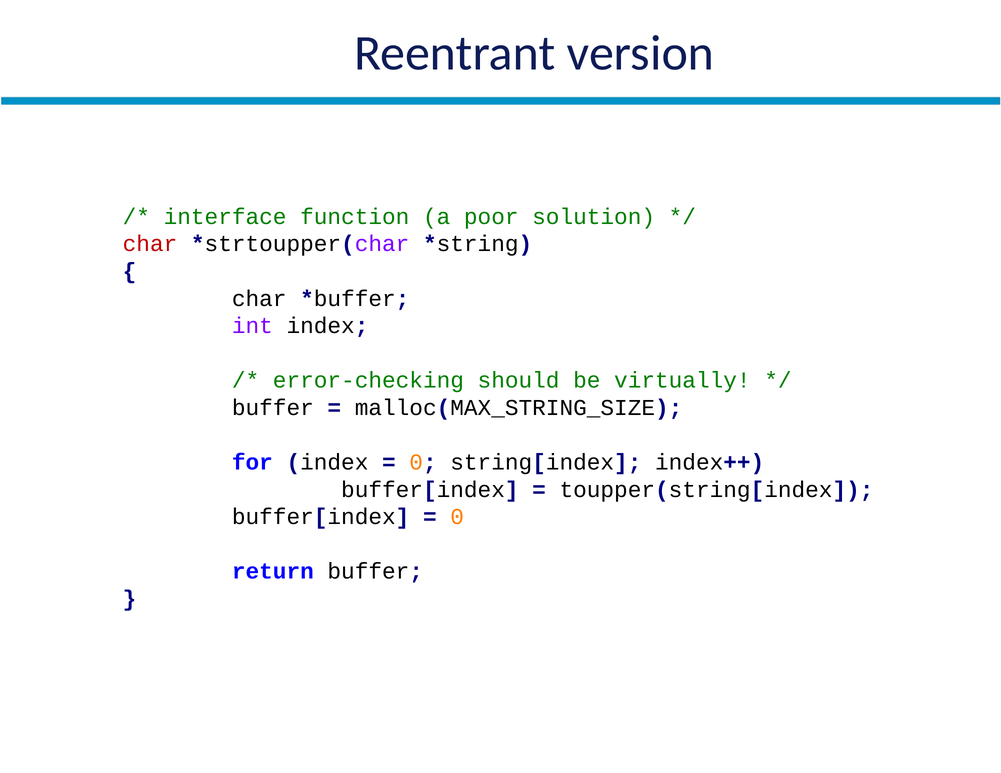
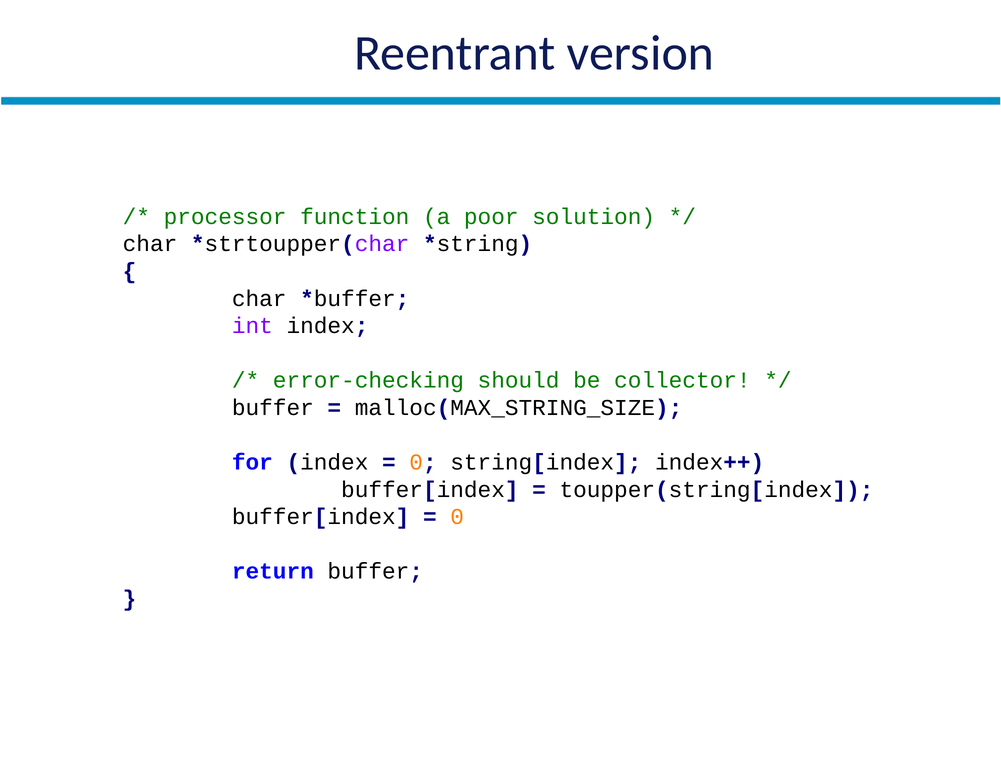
interface: interface -> processor
char at (150, 244) colour: red -> black
virtually: virtually -> collector
